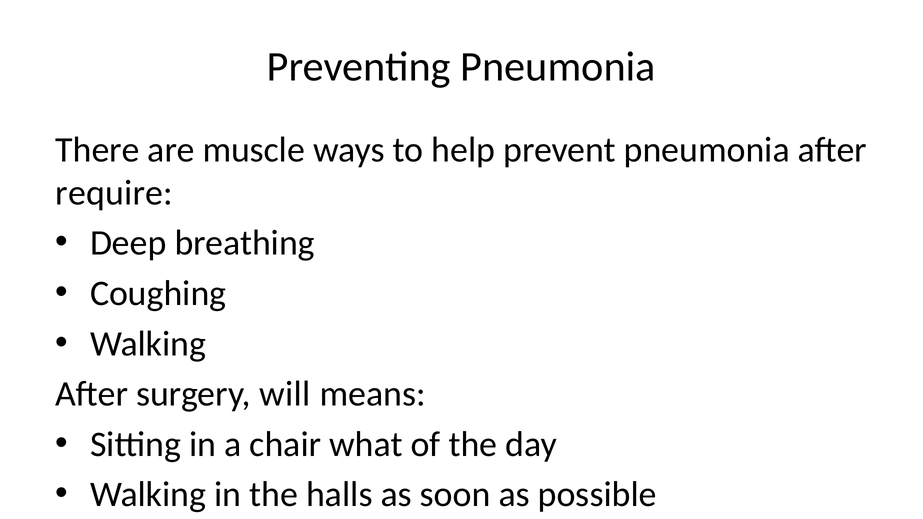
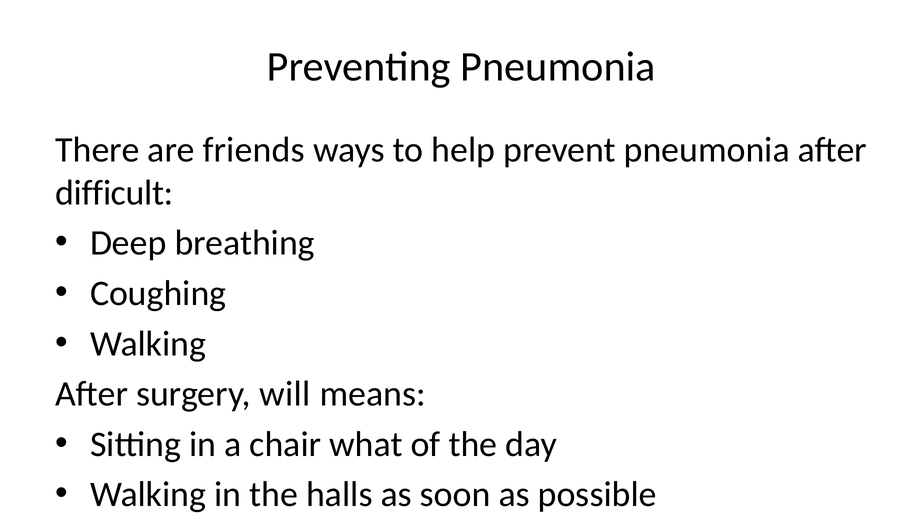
muscle: muscle -> friends
require: require -> difficult
